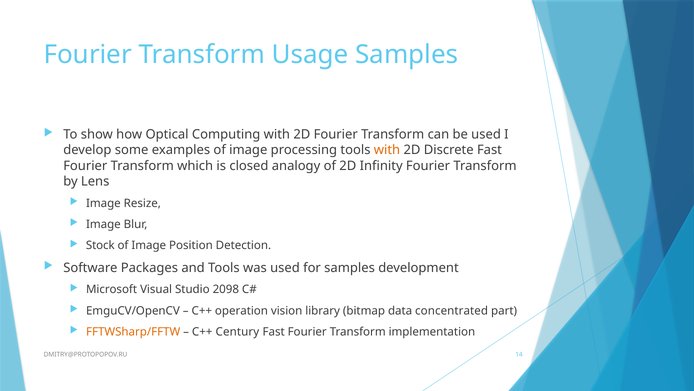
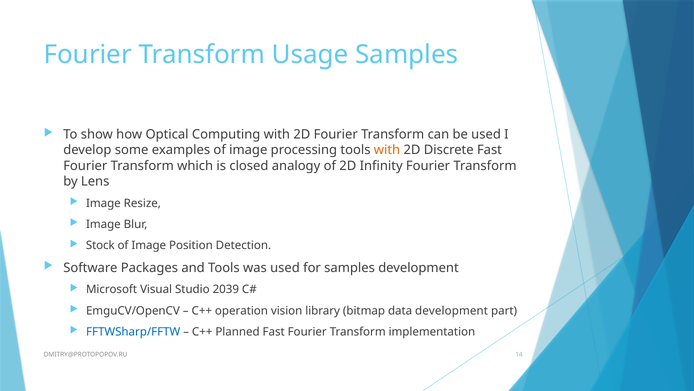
2098: 2098 -> 2039
data concentrated: concentrated -> development
FFTWSharp/FFTW colour: orange -> blue
Century: Century -> Planned
